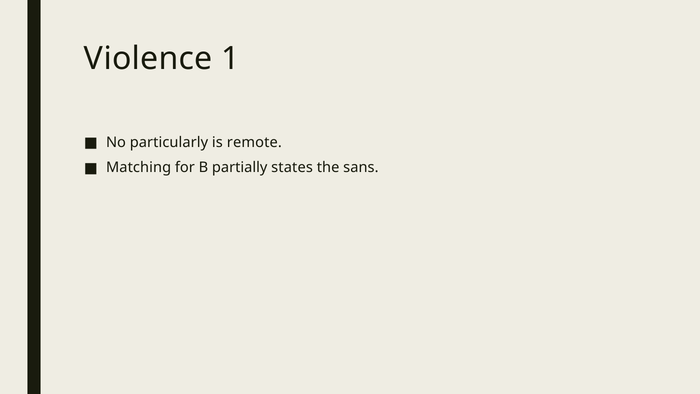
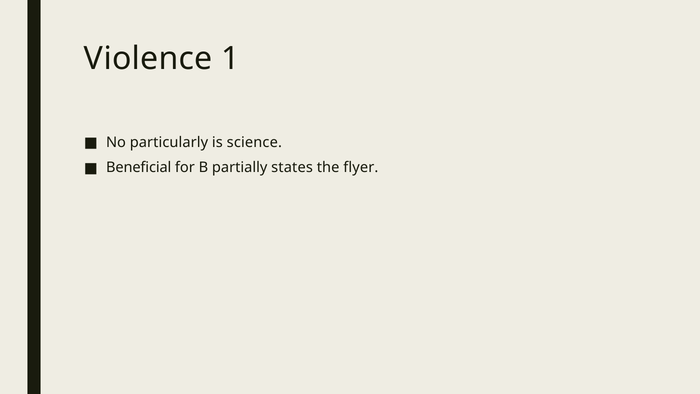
remote: remote -> science
Matching: Matching -> Beneficial
sans: sans -> flyer
